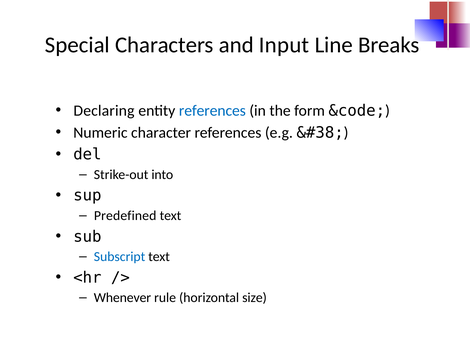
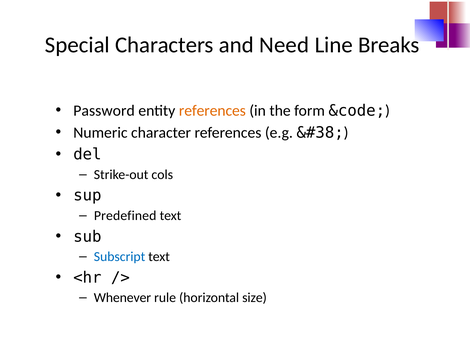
Input: Input -> Need
Declaring: Declaring -> Password
references at (212, 111) colour: blue -> orange
into: into -> cols
